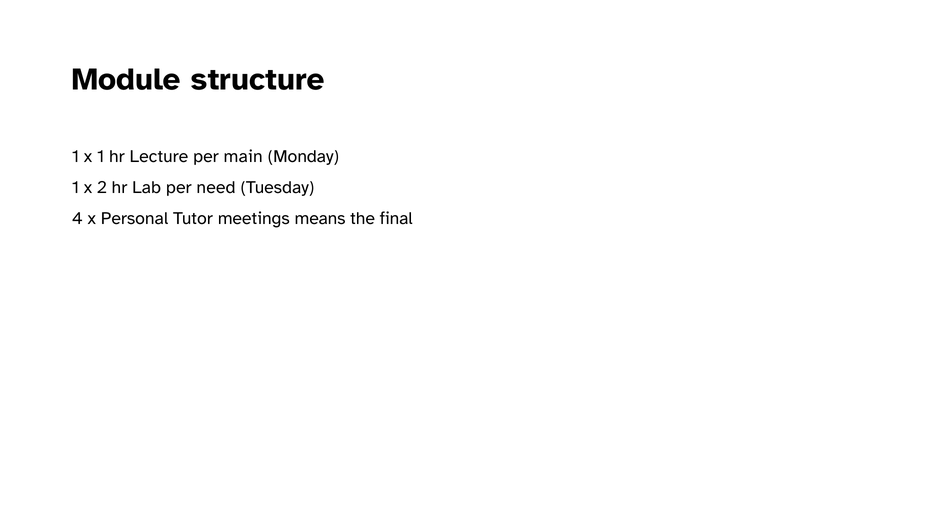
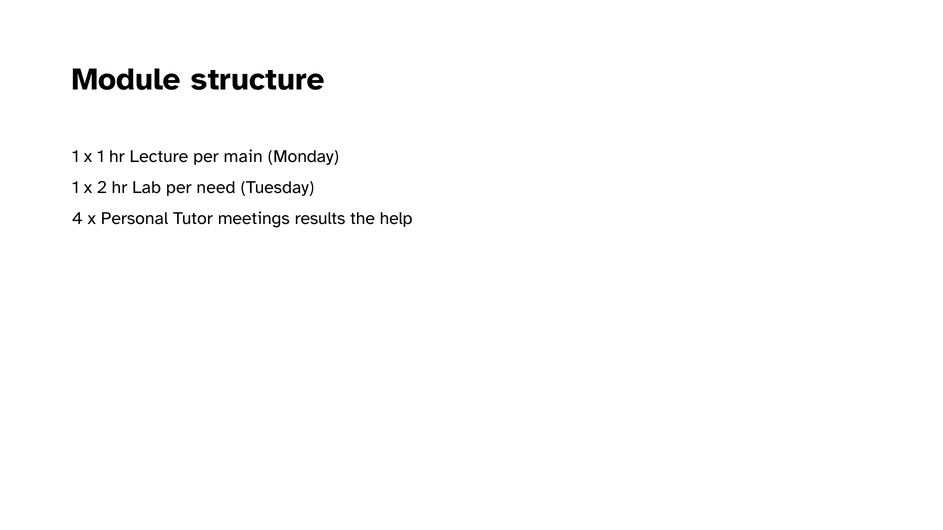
means: means -> results
final: final -> help
